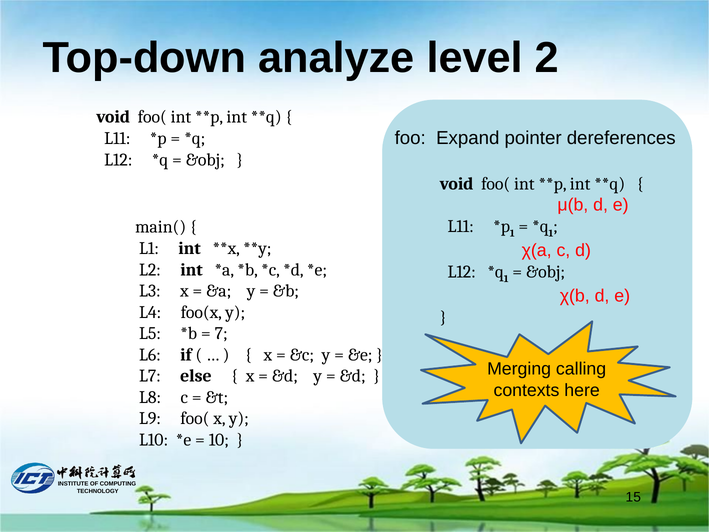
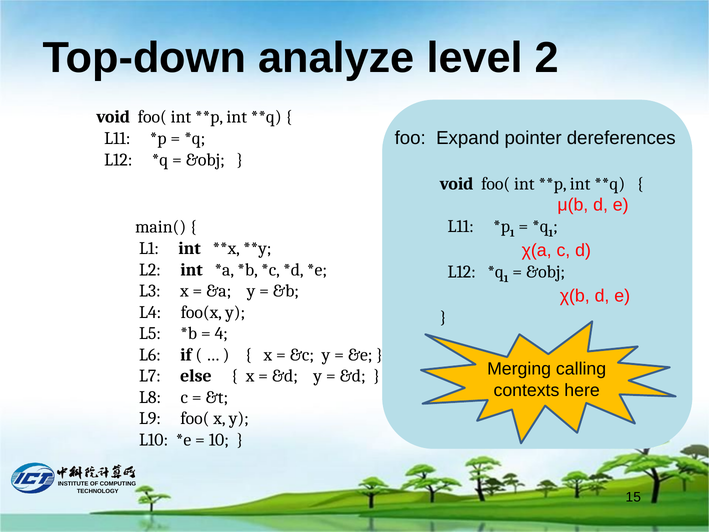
7: 7 -> 4
